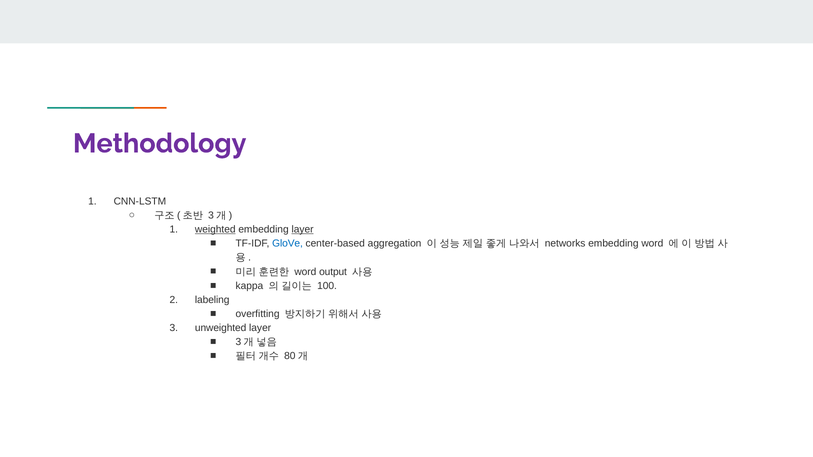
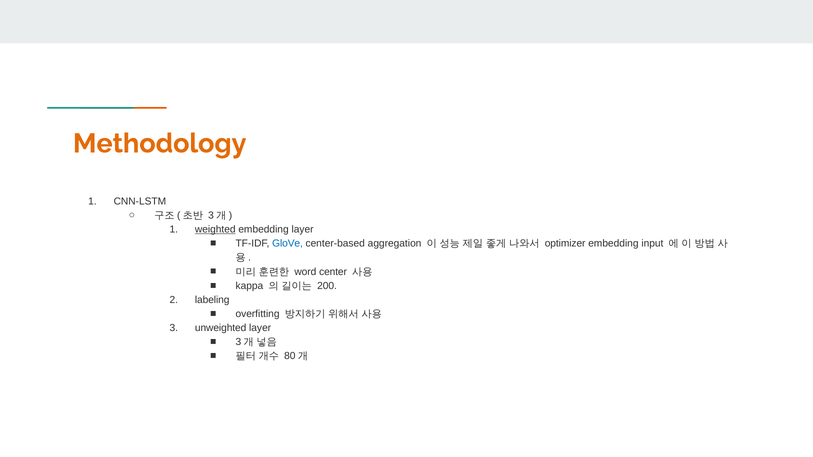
Methodology colour: purple -> orange
layer at (303, 230) underline: present -> none
networks: networks -> optimizer
embedding word: word -> input
output: output -> center
100: 100 -> 200
